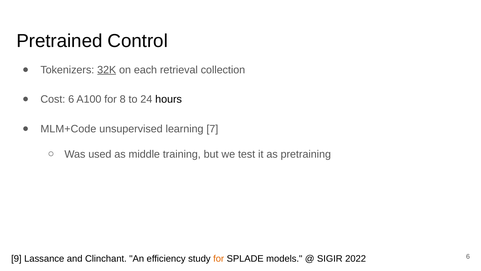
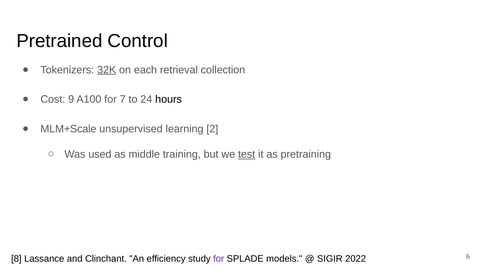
Cost 6: 6 -> 9
8: 8 -> 7
MLM+Code: MLM+Code -> MLM+Scale
7: 7 -> 2
test underline: none -> present
9: 9 -> 8
for at (219, 258) colour: orange -> purple
